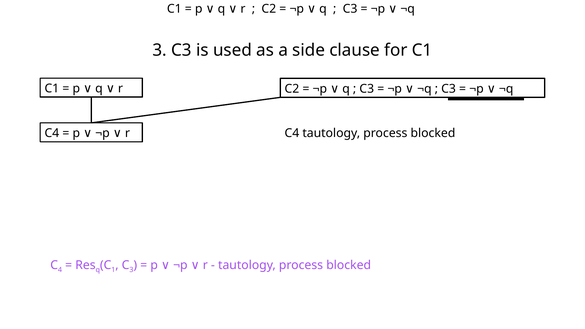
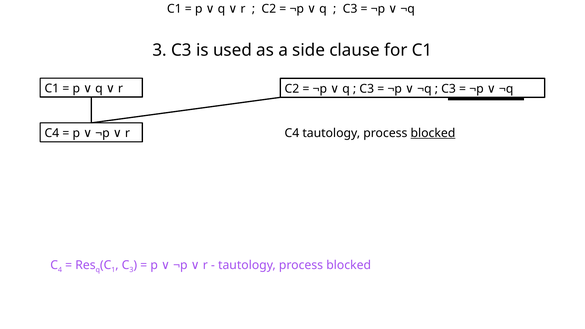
blocked at (433, 133) underline: none -> present
